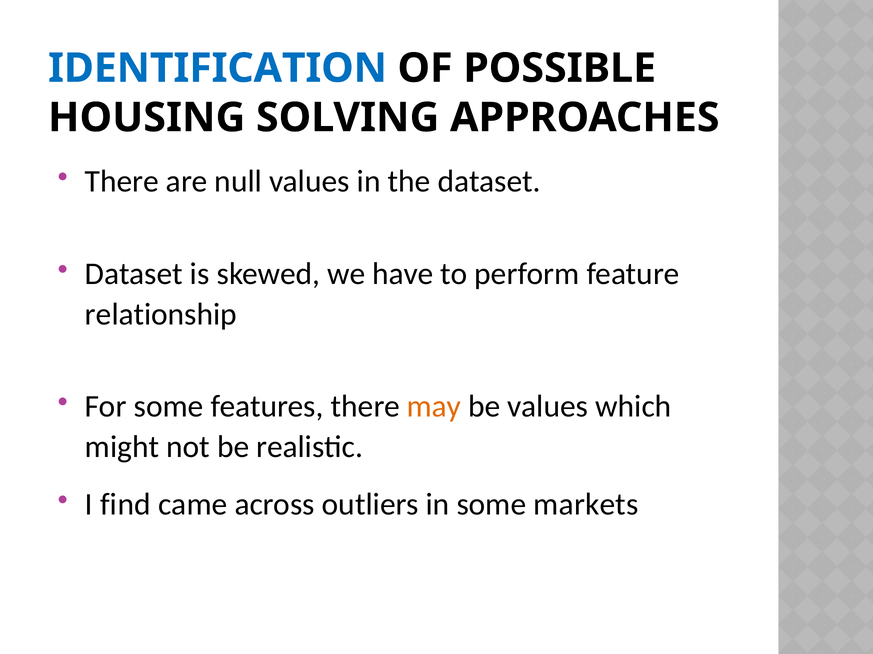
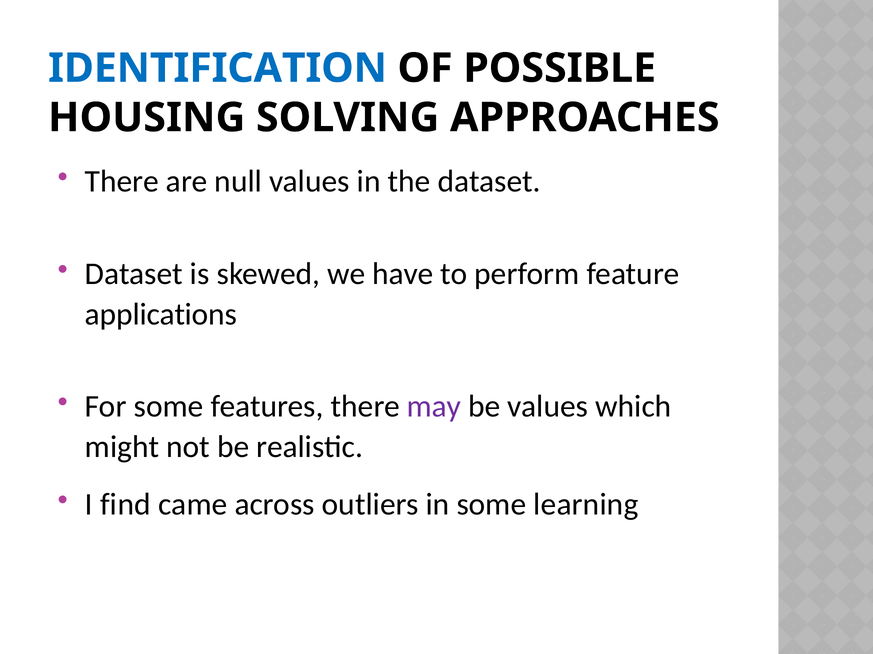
relationship: relationship -> applications
may colour: orange -> purple
markets: markets -> learning
